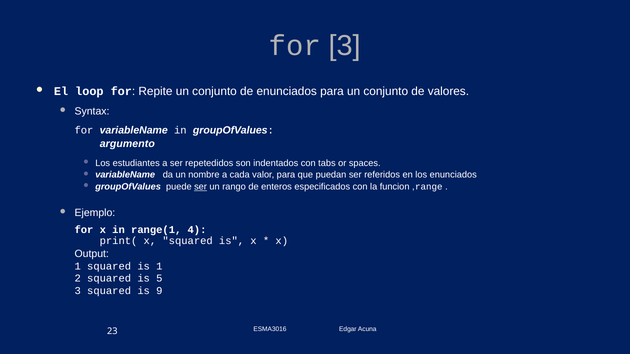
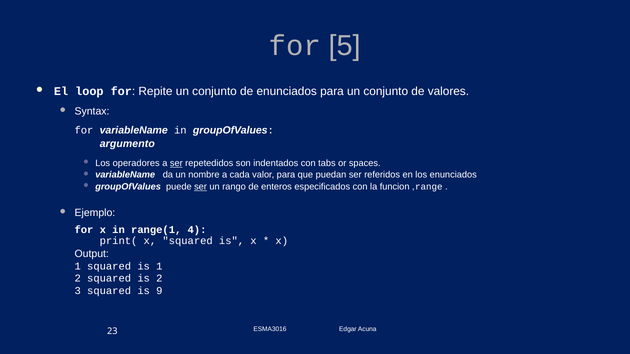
for 3: 3 -> 5
estudiantes: estudiantes -> operadores
ser at (176, 163) underline: none -> present
is 5: 5 -> 2
